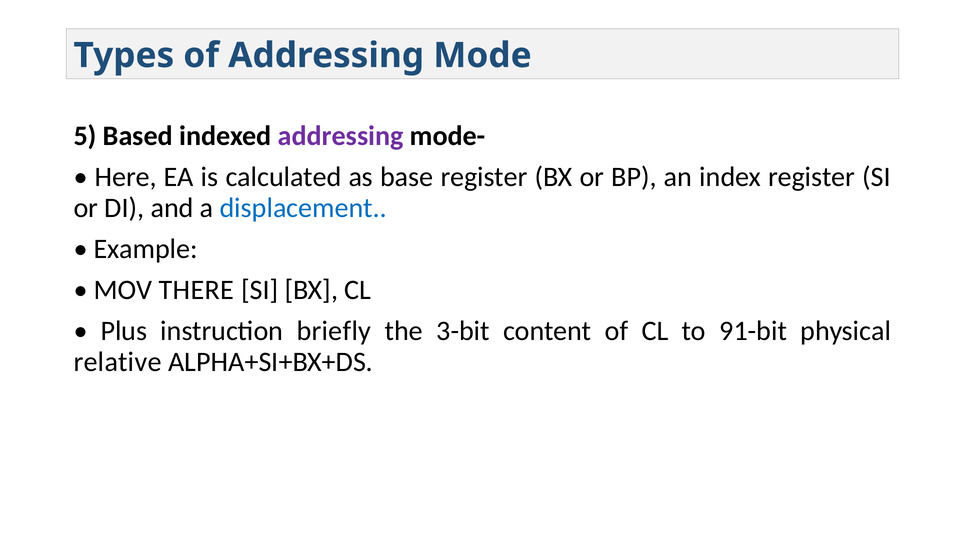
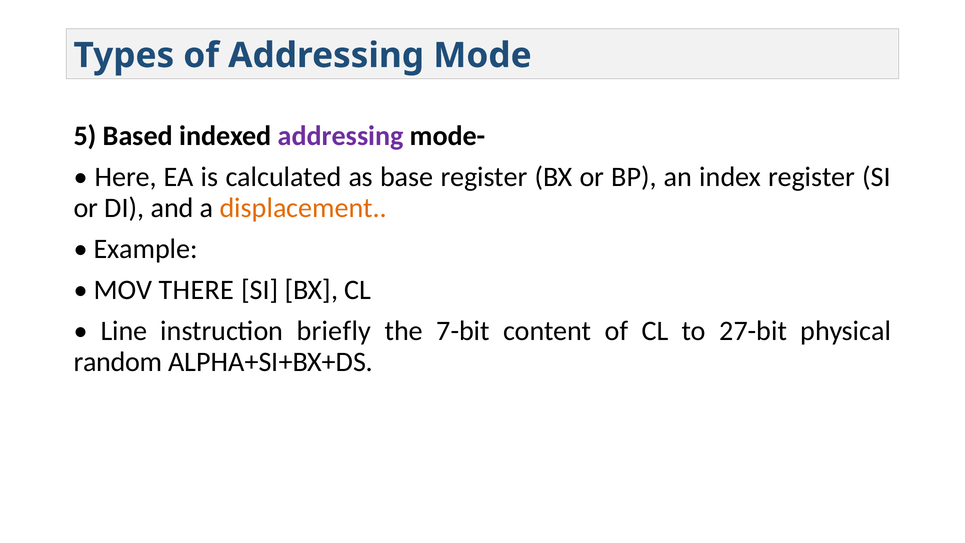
displacement colour: blue -> orange
Plus: Plus -> Line
3-bit: 3-bit -> 7-bit
91-bit: 91-bit -> 27-bit
relative: relative -> random
